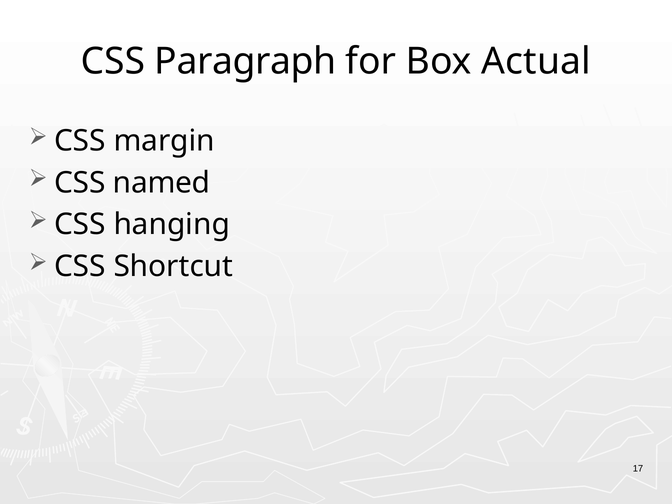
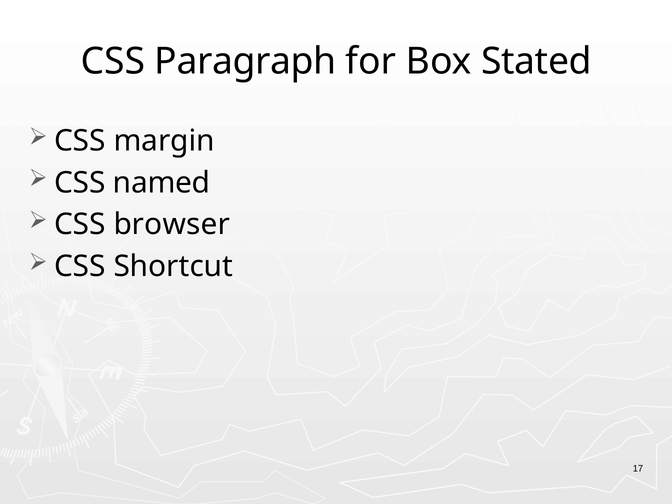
Actual: Actual -> Stated
hanging: hanging -> browser
